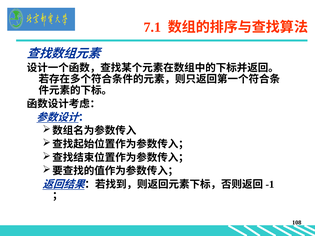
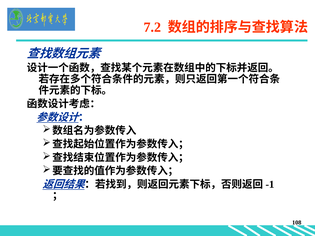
7.1: 7.1 -> 7.2
